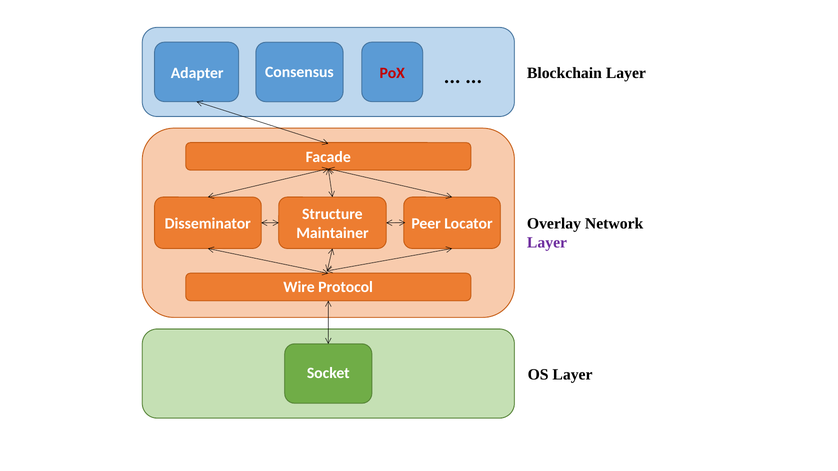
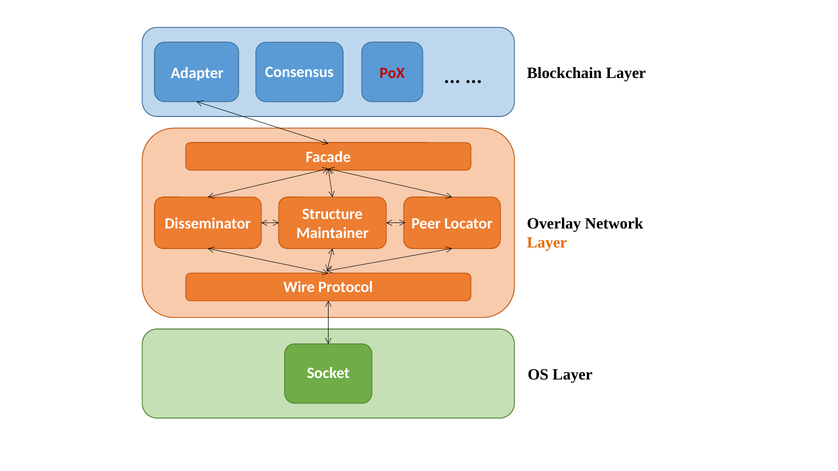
Layer at (547, 243) colour: purple -> orange
